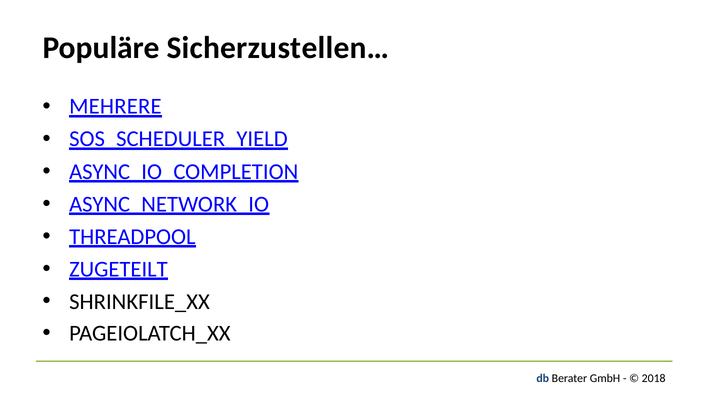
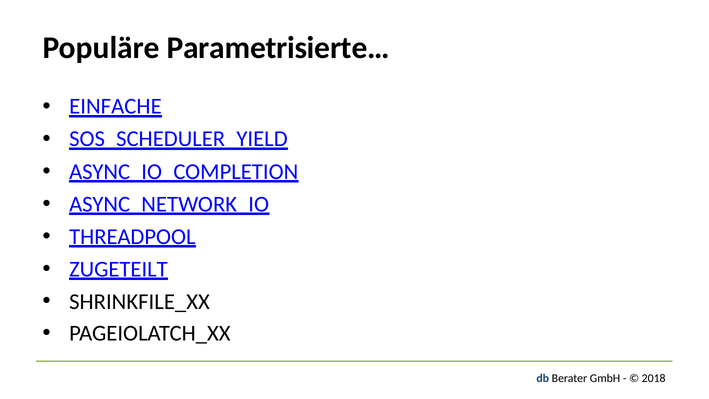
Sicherzustellen…: Sicherzustellen… -> Parametrisierte…
MEHRERE: MEHRERE -> EINFACHE
